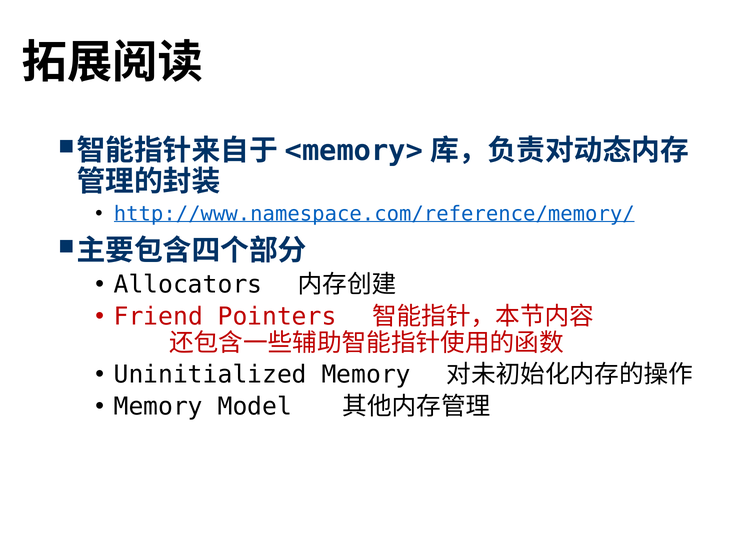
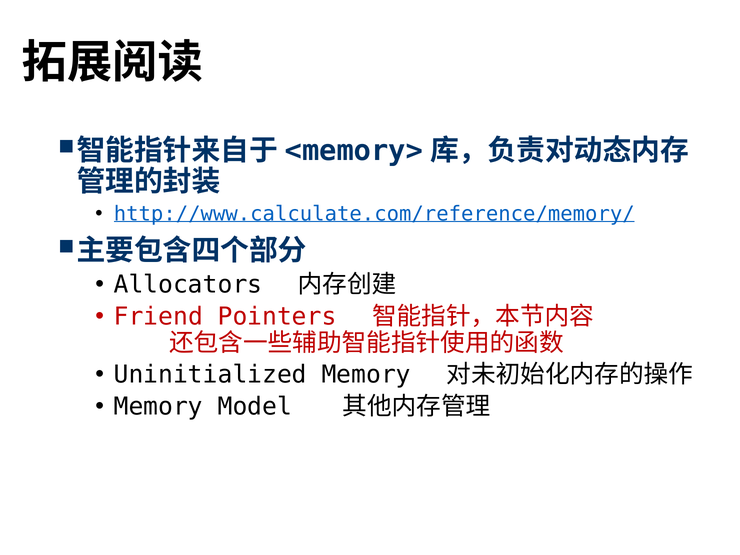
http://www.namespace.com/reference/memory/: http://www.namespace.com/reference/memory/ -> http://www.calculate.com/reference/memory/
